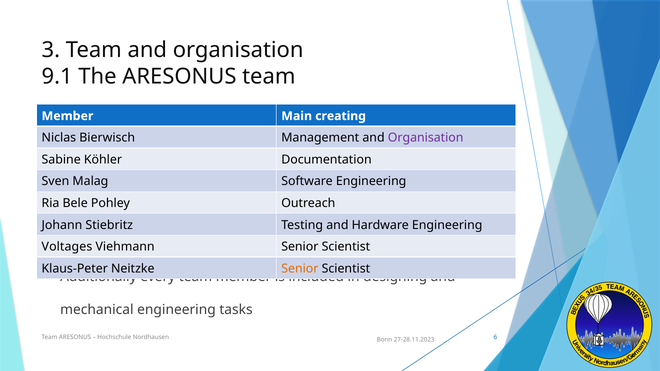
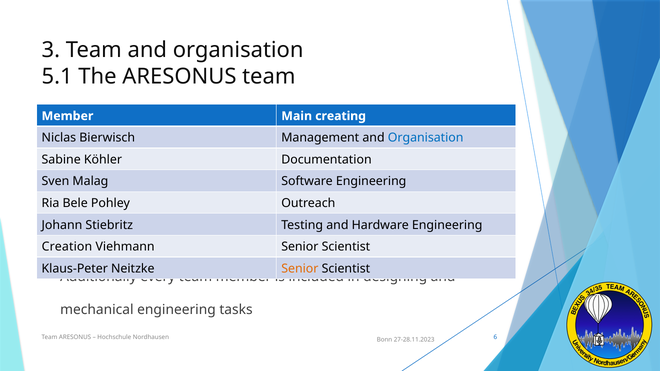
9.1: 9.1 -> 5.1
Organisation at (426, 138) colour: purple -> blue
Voltages: Voltages -> Creation
